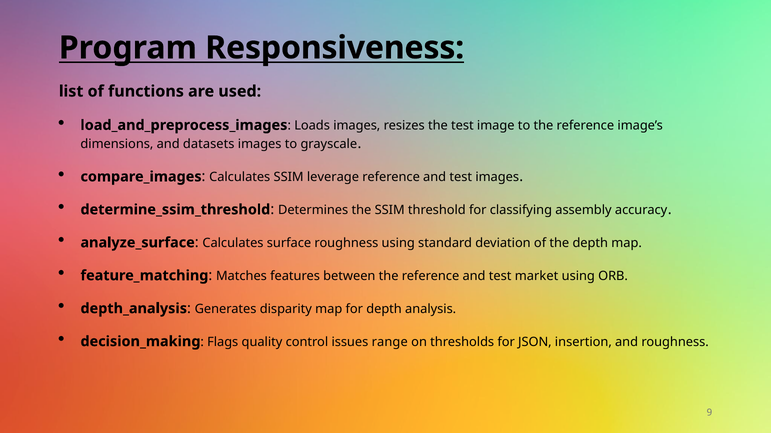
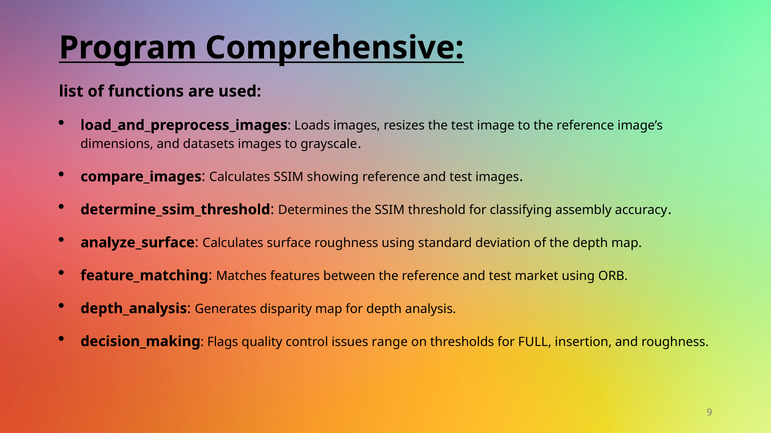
Responsiveness: Responsiveness -> Comprehensive
leverage: leverage -> showing
JSON: JSON -> FULL
